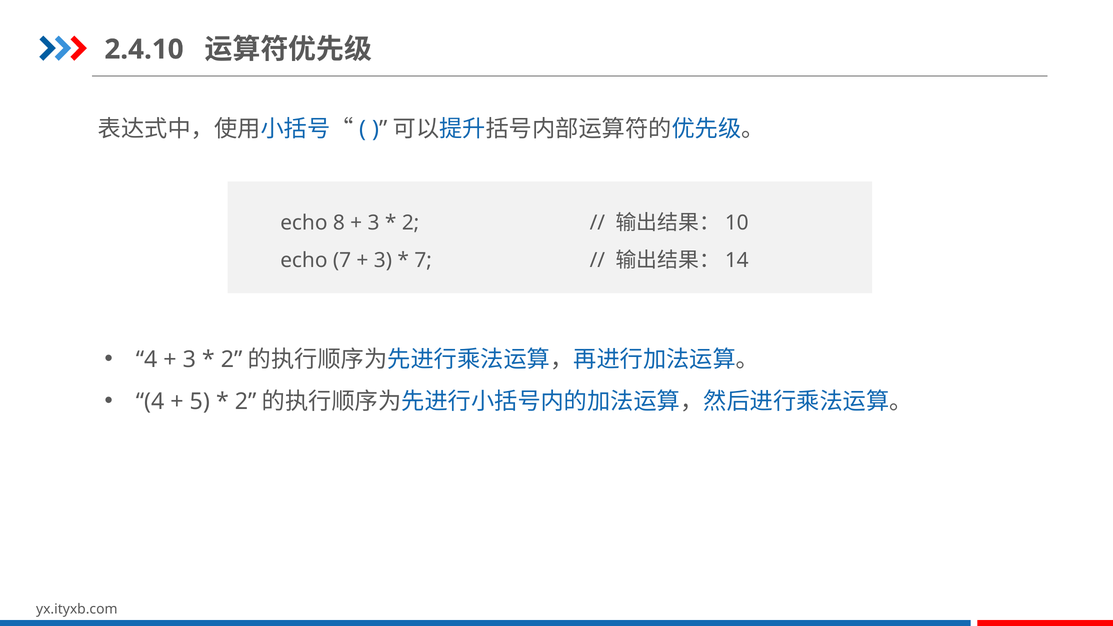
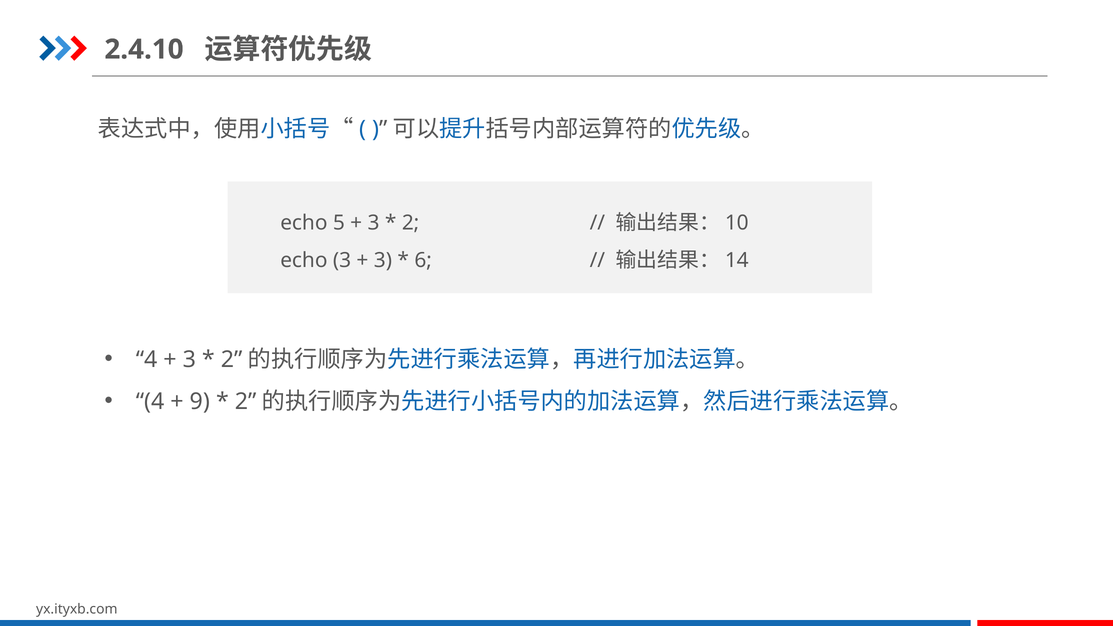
8: 8 -> 5
echo 7: 7 -> 3
7 at (423, 261): 7 -> 6
5: 5 -> 9
